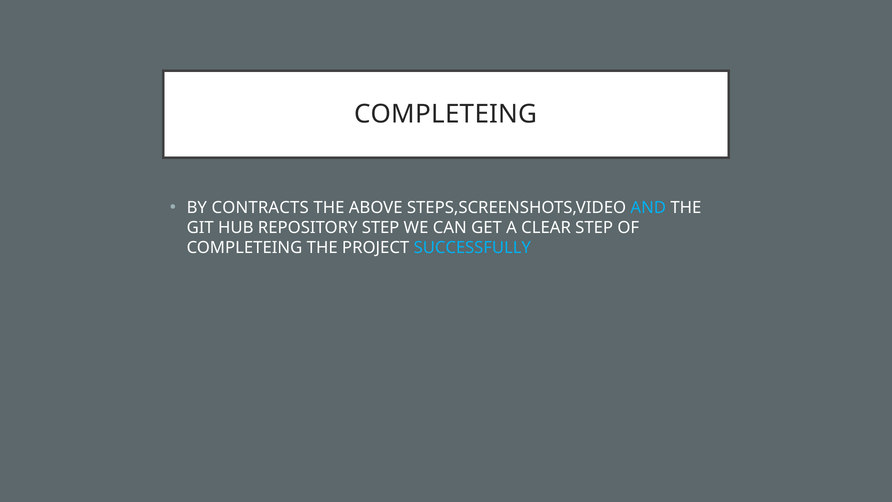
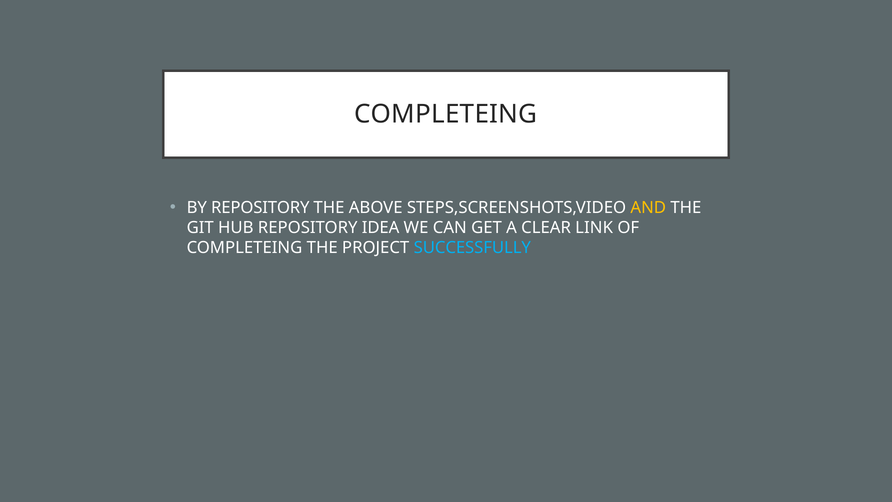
BY CONTRACTS: CONTRACTS -> REPOSITORY
AND colour: light blue -> yellow
REPOSITORY STEP: STEP -> IDEA
CLEAR STEP: STEP -> LINK
